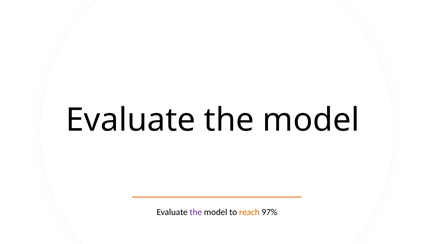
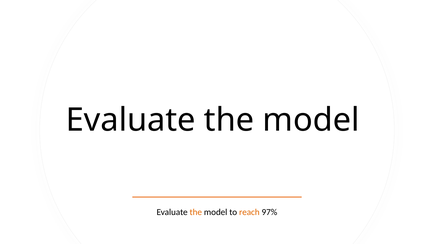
the at (196, 212) colour: purple -> orange
